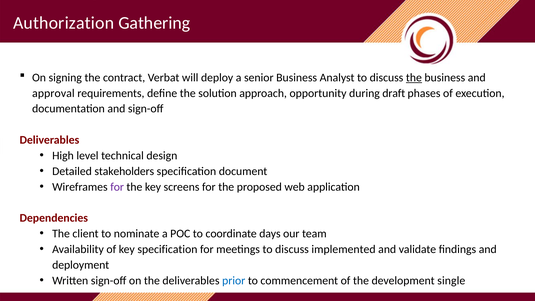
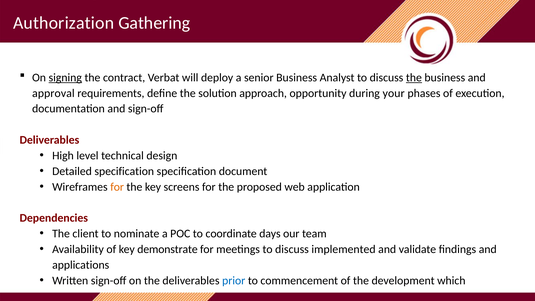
signing underline: none -> present
draft: draft -> your
Detailed stakeholders: stakeholders -> specification
for at (117, 187) colour: purple -> orange
key specification: specification -> demonstrate
deployment: deployment -> applications
single: single -> which
